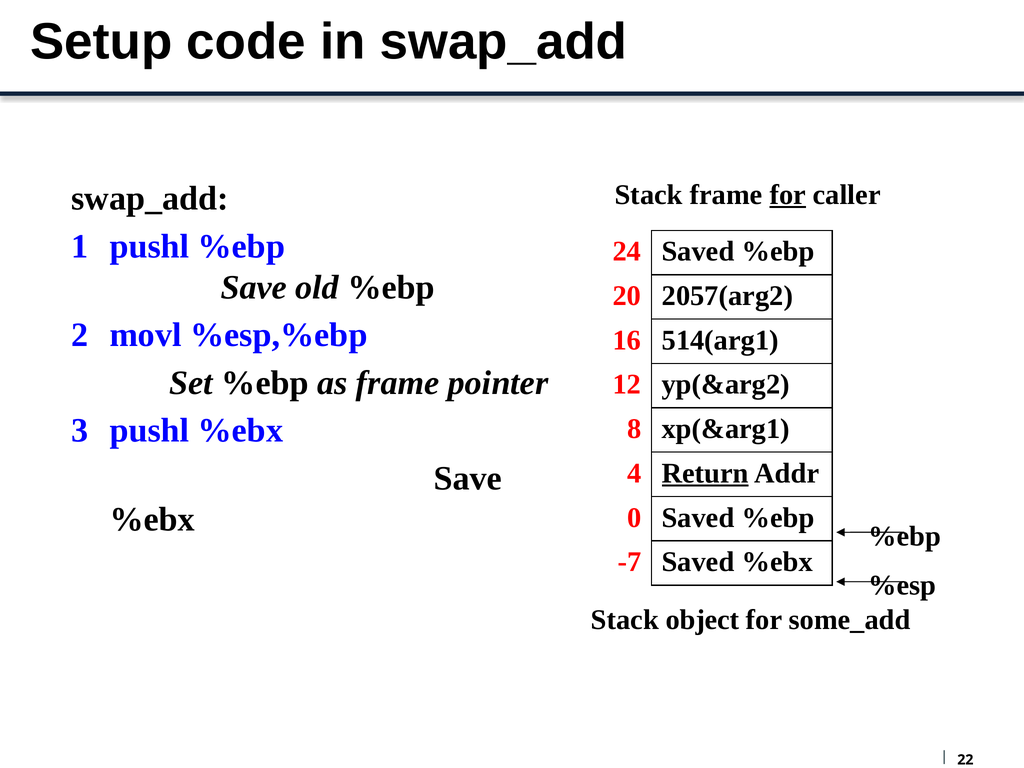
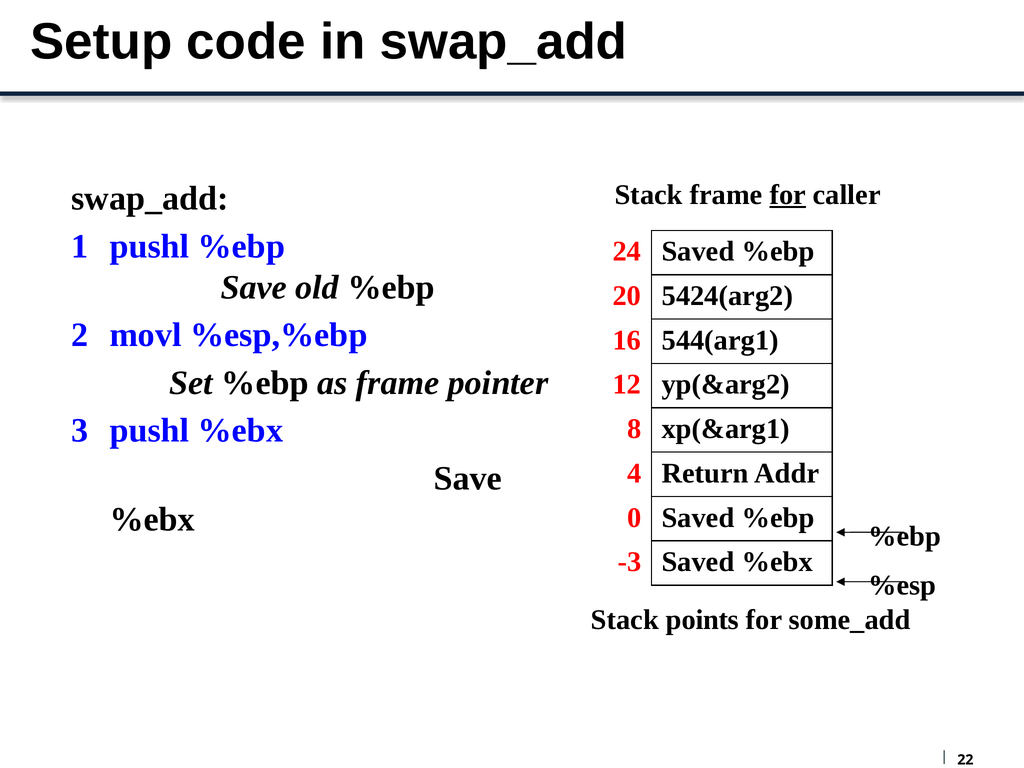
2057(arg2: 2057(arg2 -> 5424(arg2
514(arg1: 514(arg1 -> 544(arg1
Return underline: present -> none
-7: -7 -> -3
object: object -> points
